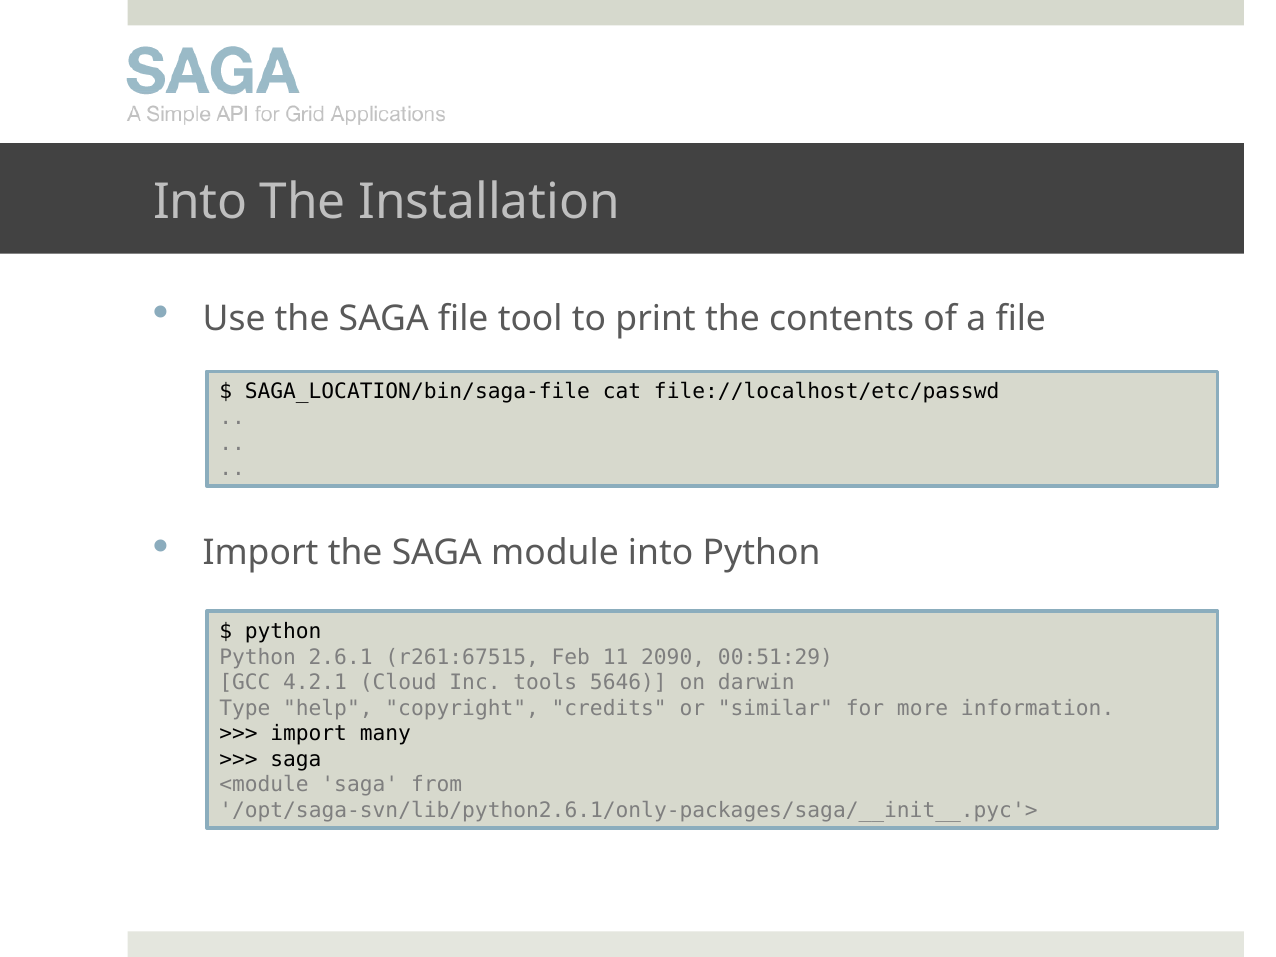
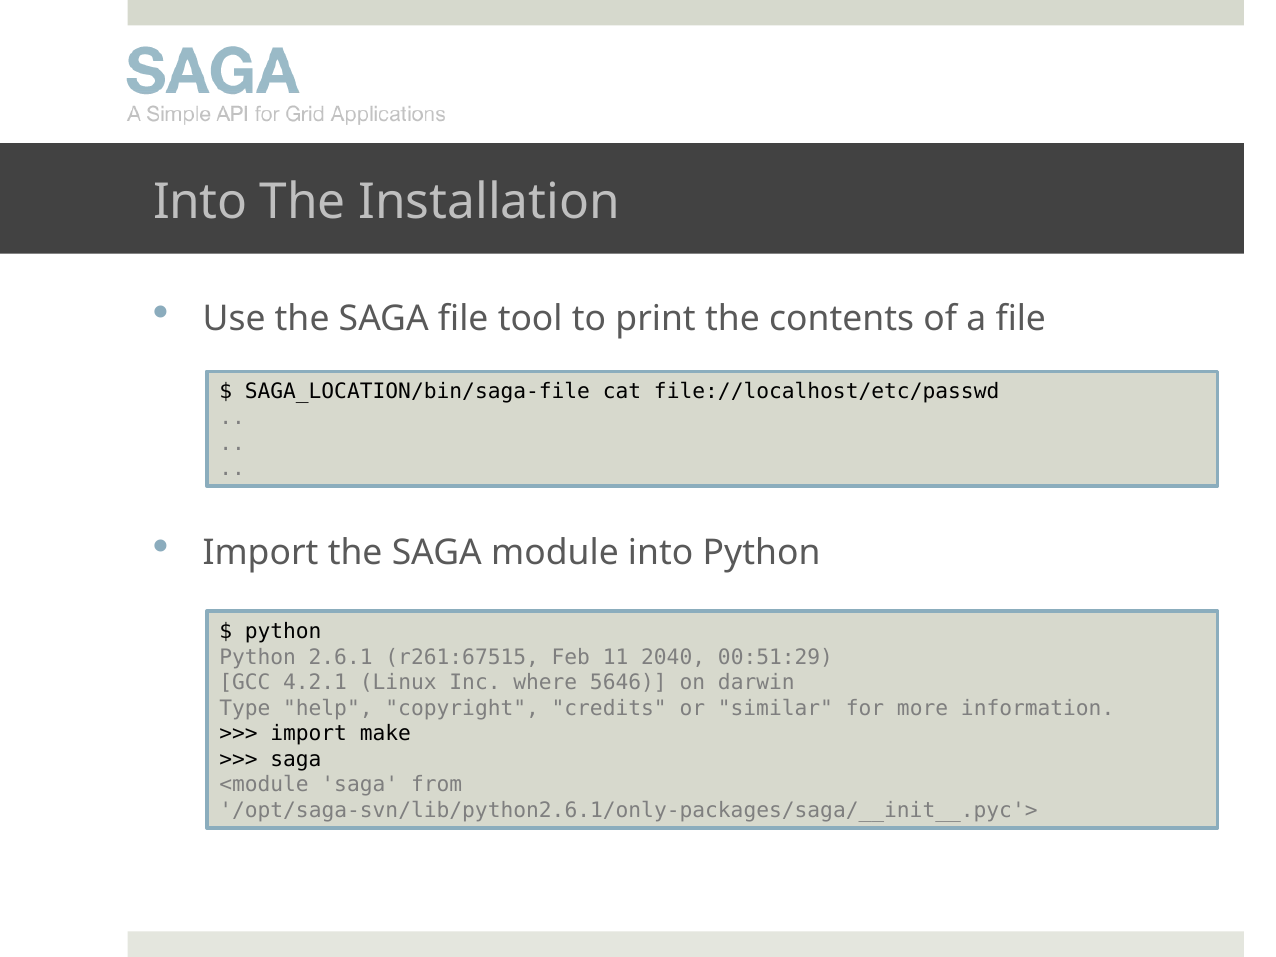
2090: 2090 -> 2040
Cloud: Cloud -> Linux
tools: tools -> where
many: many -> make
